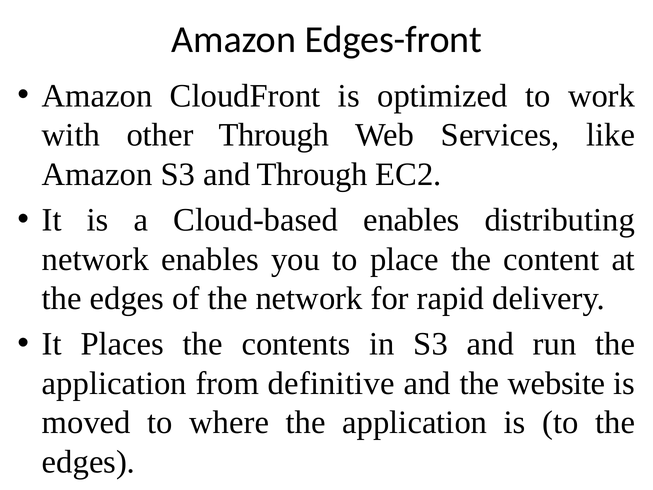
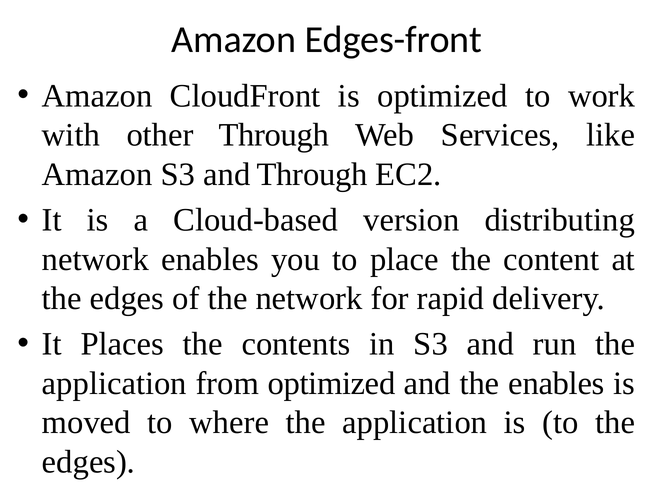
Cloud-based enables: enables -> version
from definitive: definitive -> optimized
the website: website -> enables
